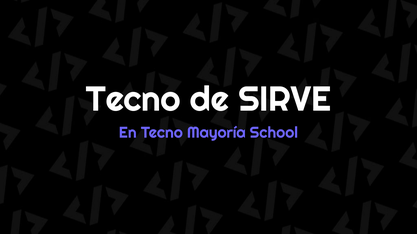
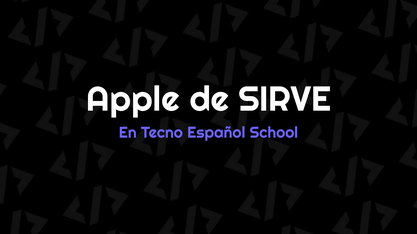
Tecno at (133, 99): Tecno -> Apple
Mayoría: Mayoría -> Español
